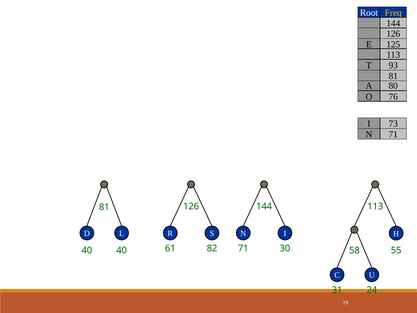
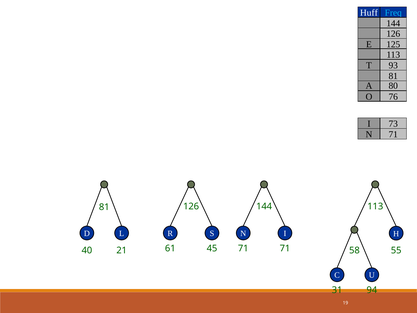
Root: Root -> Huff
Freq colour: yellow -> light blue
82: 82 -> 45
71 30: 30 -> 71
40 40: 40 -> 21
24: 24 -> 94
